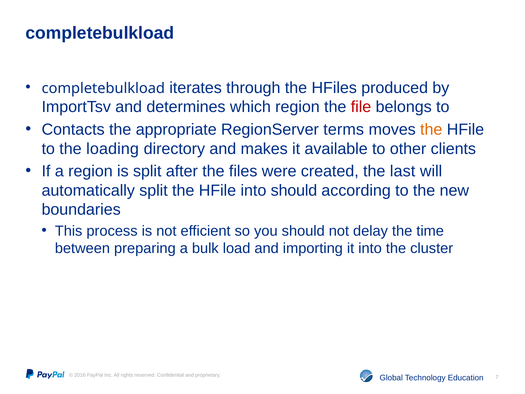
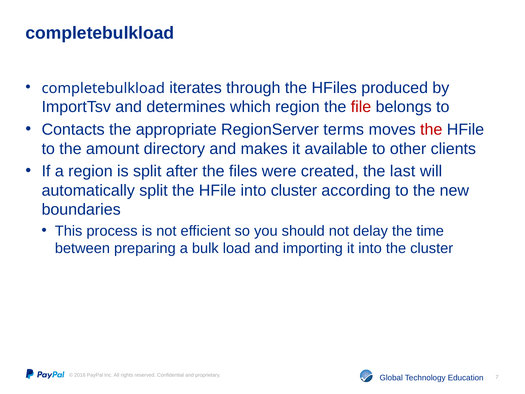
the at (431, 129) colour: orange -> red
loading: loading -> amount
into should: should -> cluster
